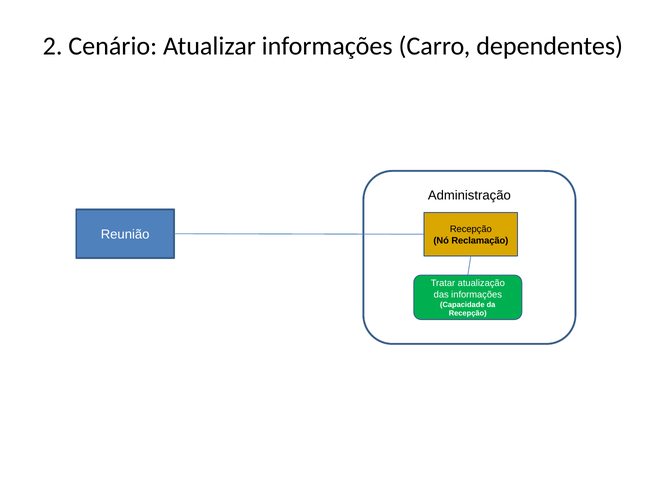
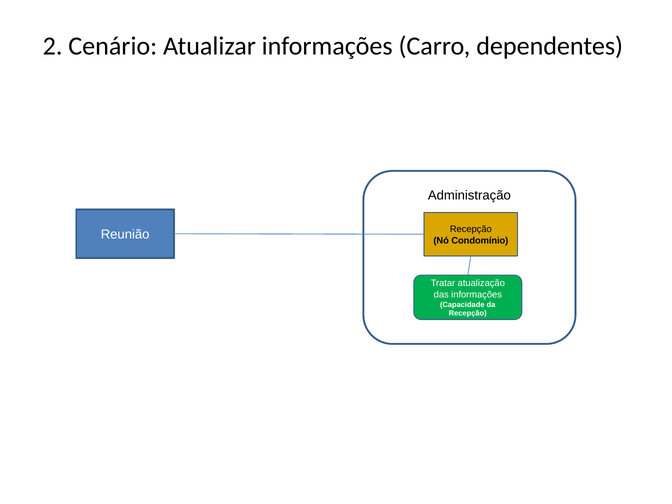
Reclamação: Reclamação -> Condomínio
